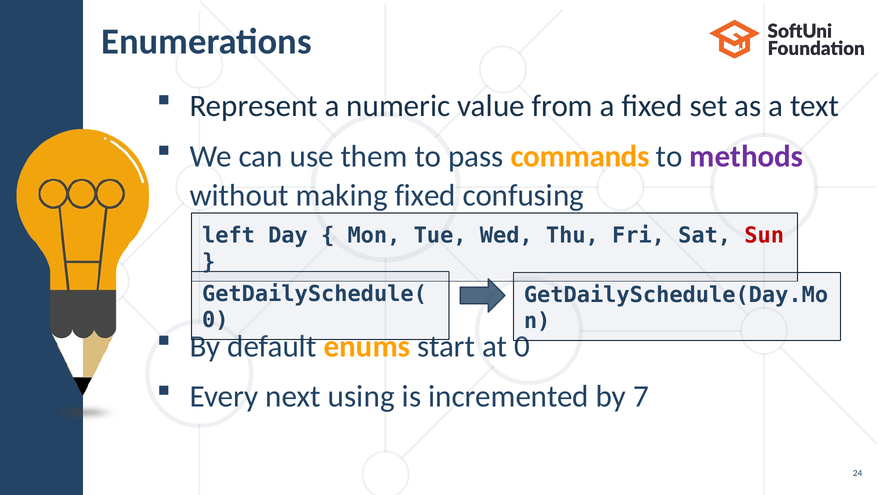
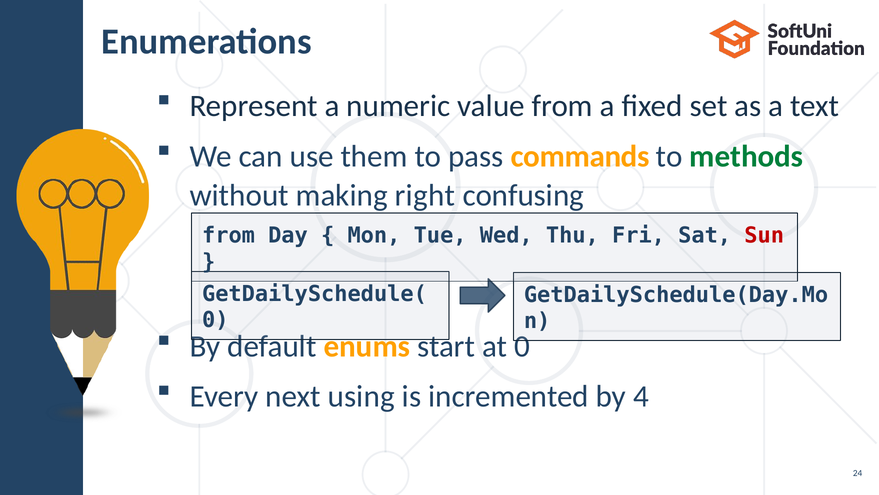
methods colour: purple -> green
making fixed: fixed -> right
left at (229, 235): left -> from
7: 7 -> 4
